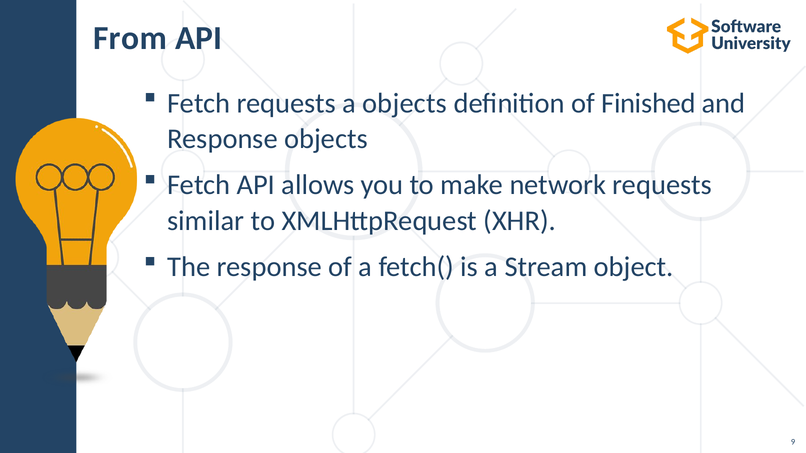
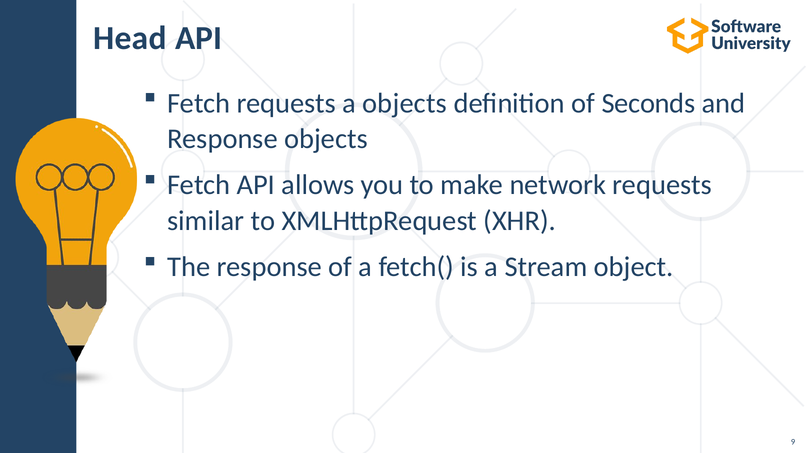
From: From -> Head
Finished: Finished -> Seconds
